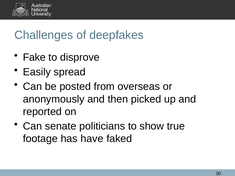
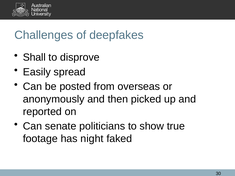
Fake: Fake -> Shall
have: have -> night
